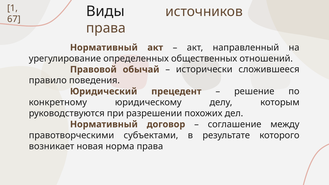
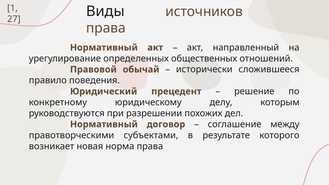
67: 67 -> 27
